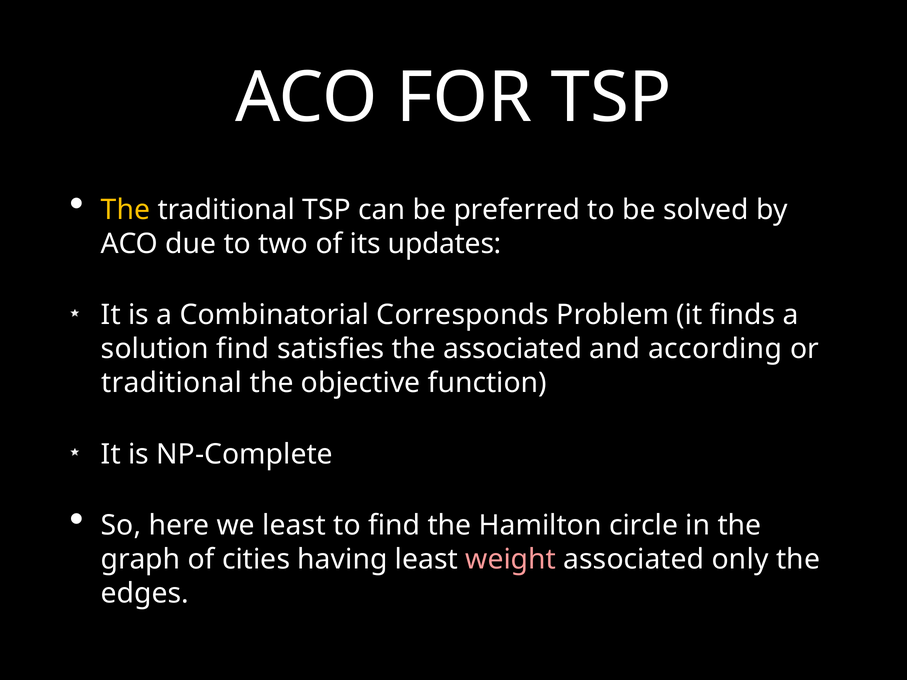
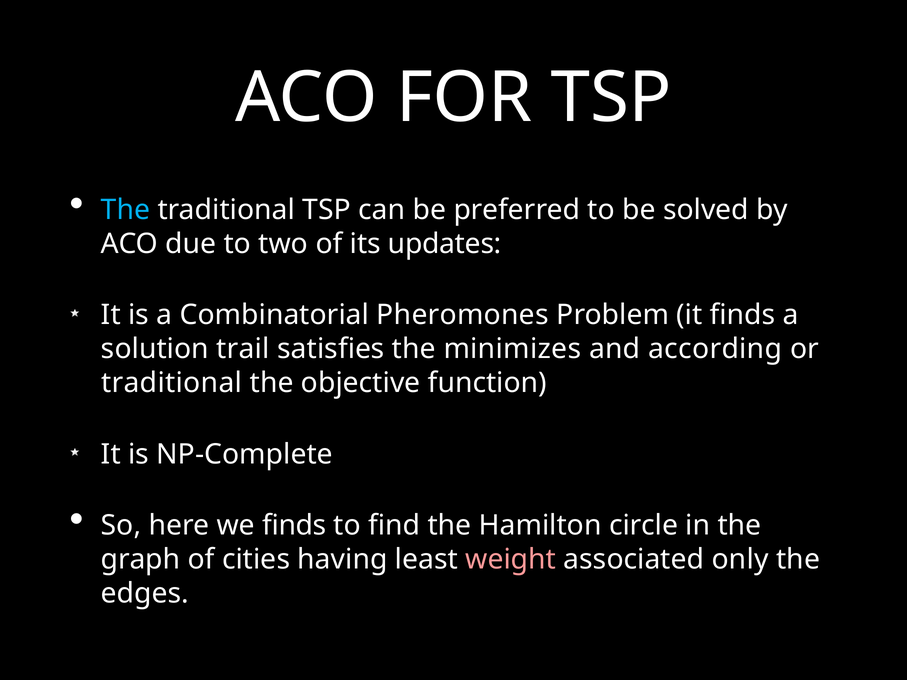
The at (126, 210) colour: yellow -> light blue
Corresponds: Corresponds -> Pheromones
solution find: find -> trail
the associated: associated -> minimizes
we least: least -> finds
